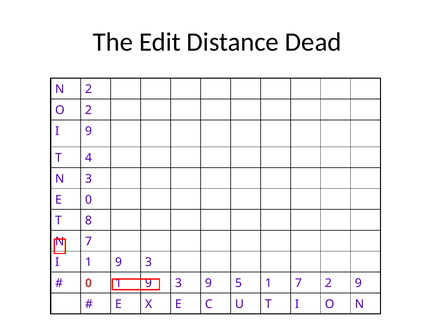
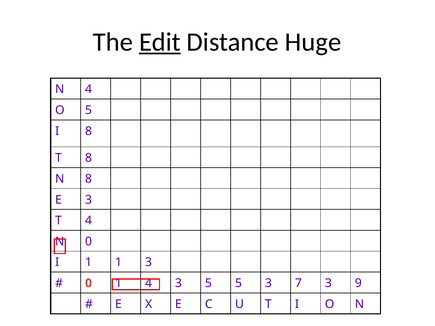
Edit underline: none -> present
Dead: Dead -> Huge
N 2: 2 -> 4
O 2: 2 -> 5
I 9: 9 -> 8
T 4: 4 -> 8
N 3: 3 -> 8
E 0: 0 -> 3
T 8: 8 -> 4
N 7: 7 -> 0
I 1 9: 9 -> 1
0 1 9: 9 -> 4
3 9: 9 -> 5
5 1: 1 -> 3
7 2: 2 -> 3
